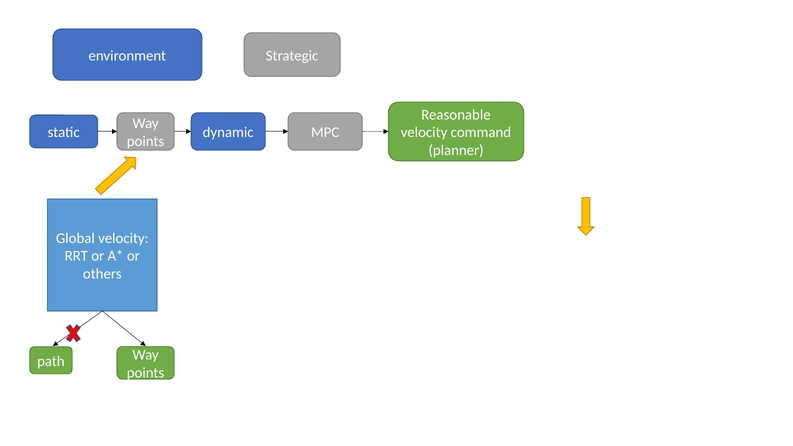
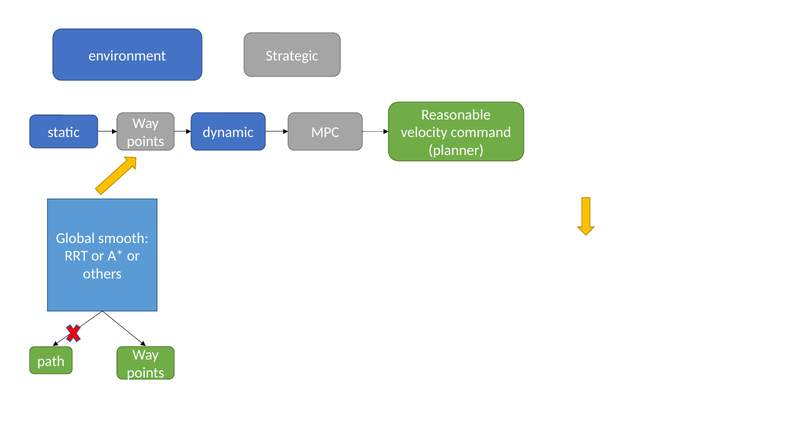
Global velocity: velocity -> smooth
